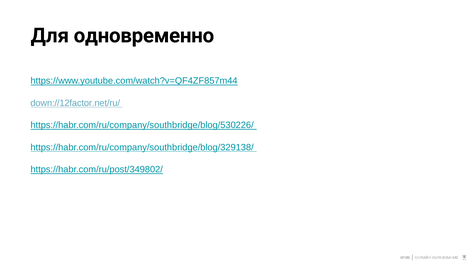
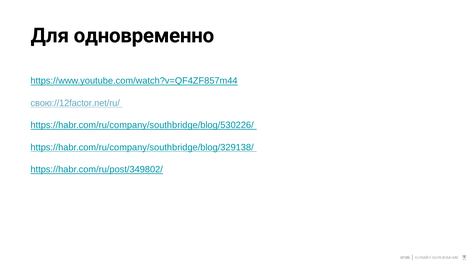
down://12factor.net/ru/: down://12factor.net/ru/ -> свою://12factor.net/ru/
